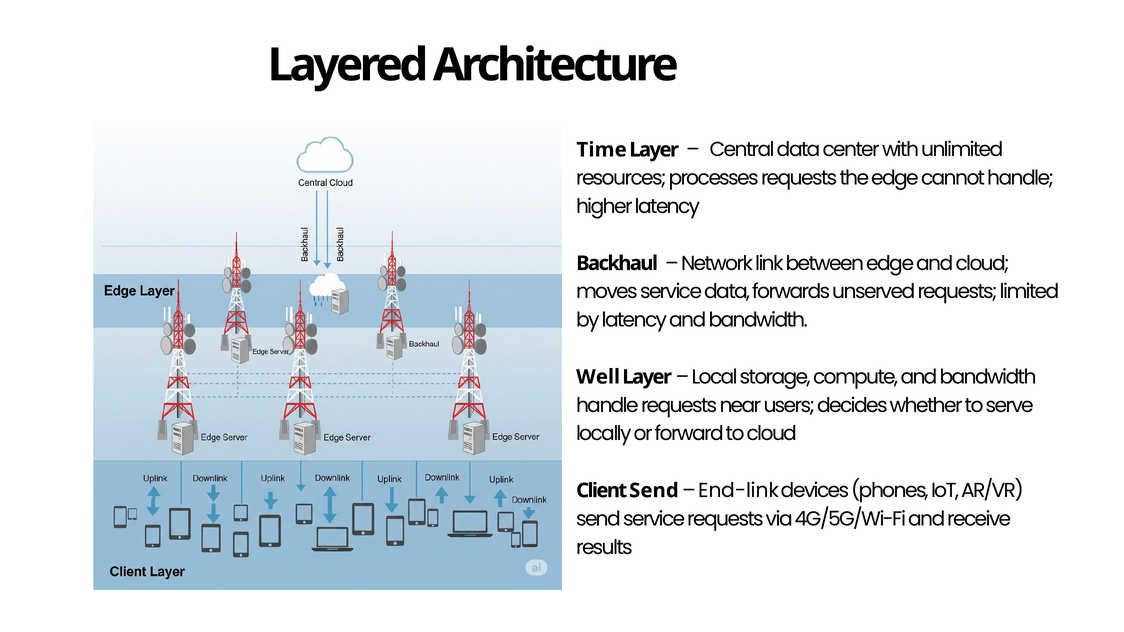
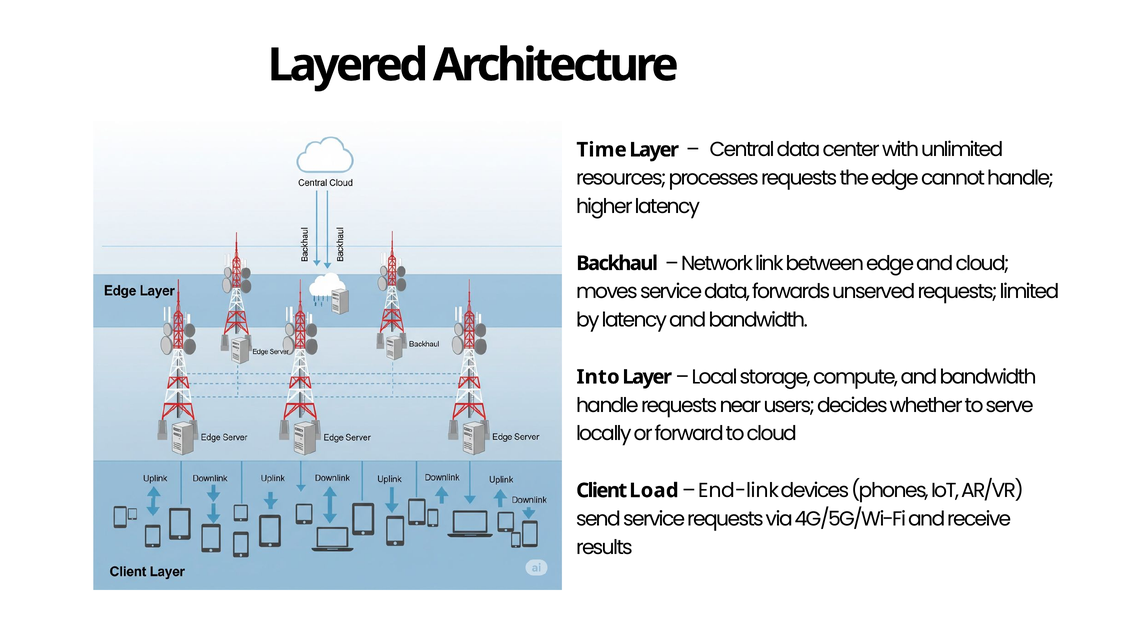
Well: Well -> Into
Client Send: Send -> Load
